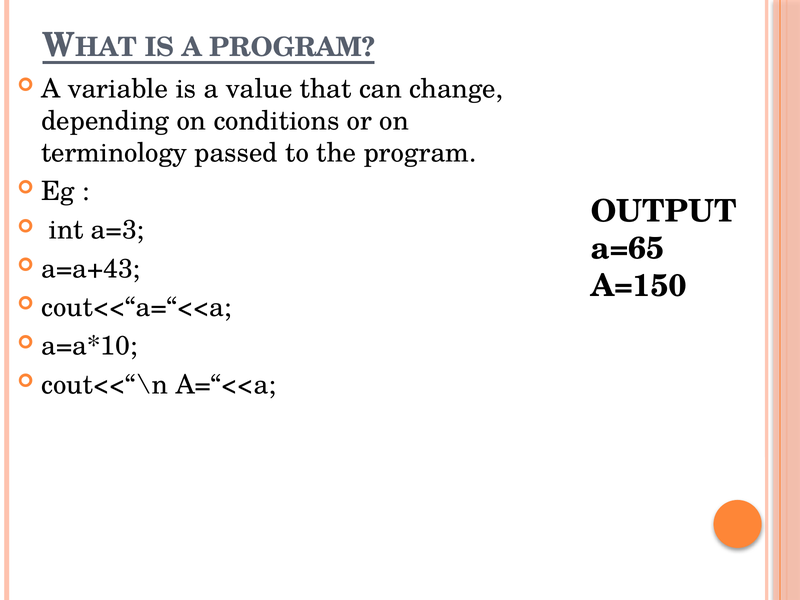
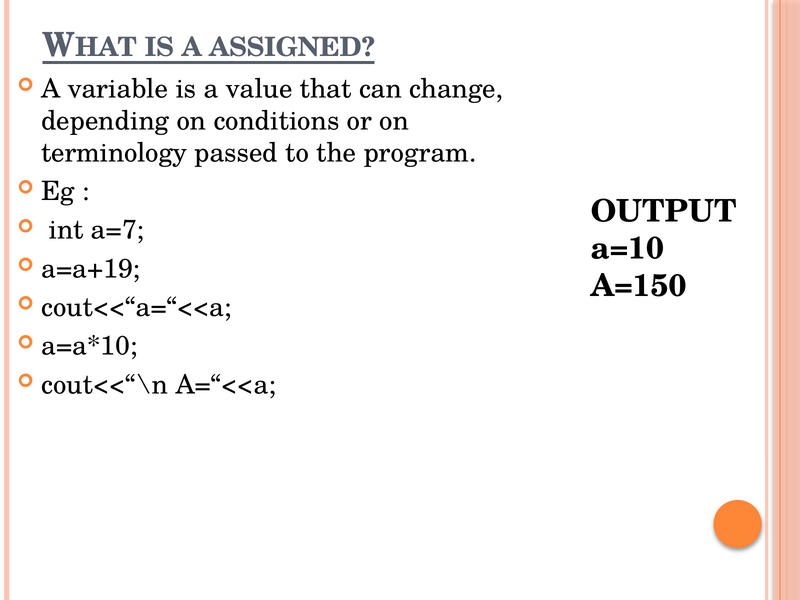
A PROGRAM: PROGRAM -> ASSIGNED
a=3: a=3 -> a=7
a=65: a=65 -> a=10
a=a+43: a=a+43 -> a=a+19
